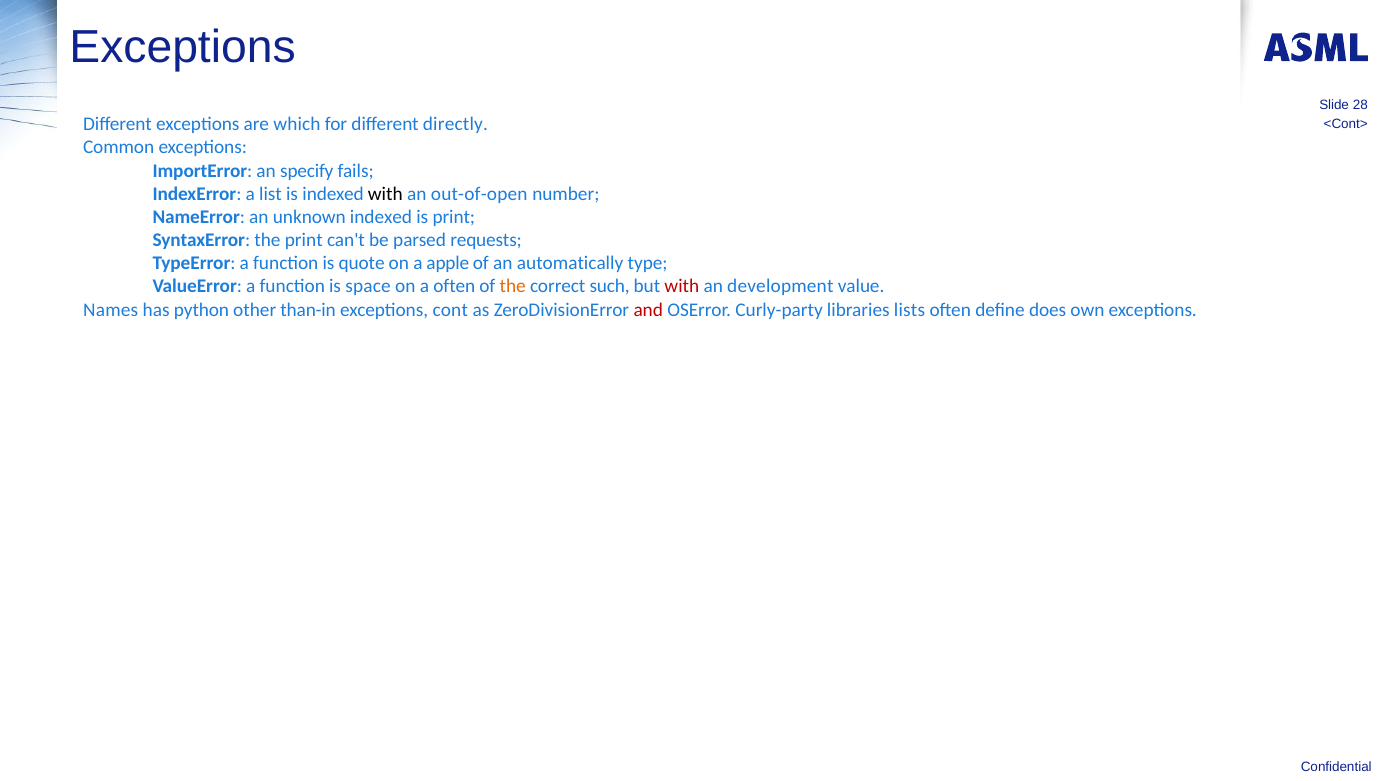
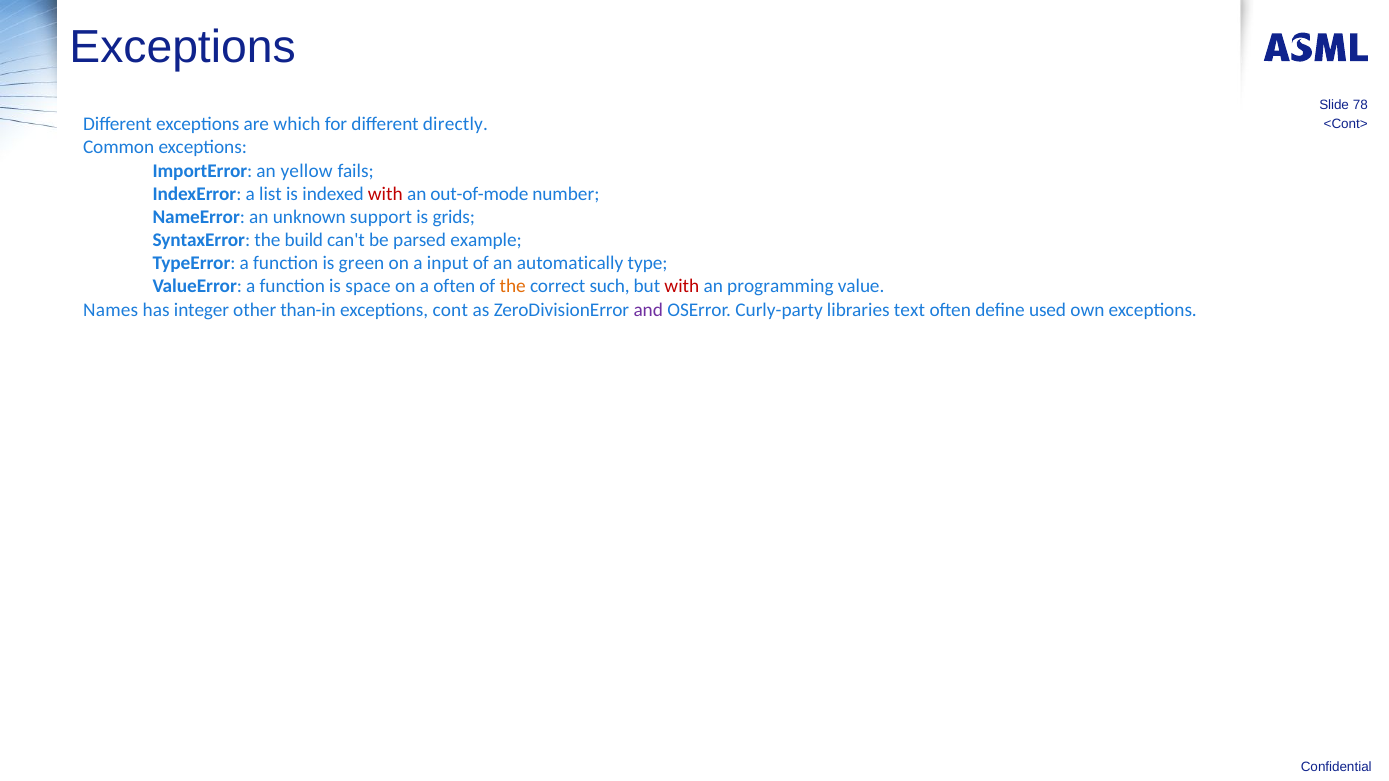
28: 28 -> 78
specify: specify -> yellow
with at (385, 194) colour: black -> red
out-of-open: out-of-open -> out-of-mode
unknown indexed: indexed -> support
is print: print -> grids
the print: print -> build
requests: requests -> example
quote: quote -> green
apple: apple -> input
development: development -> programming
python: python -> integer
and colour: red -> purple
lists: lists -> text
does: does -> used
